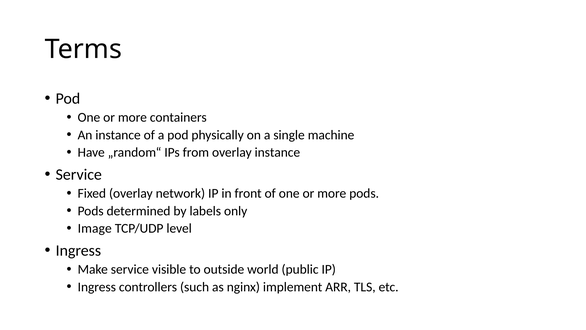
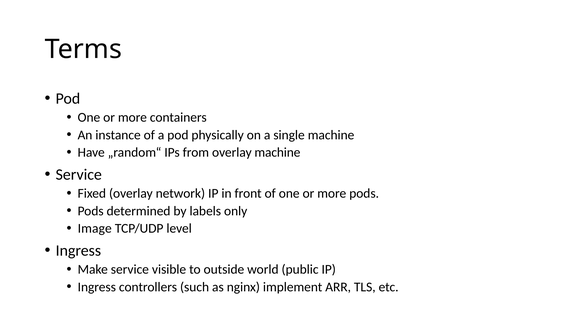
overlay instance: instance -> machine
